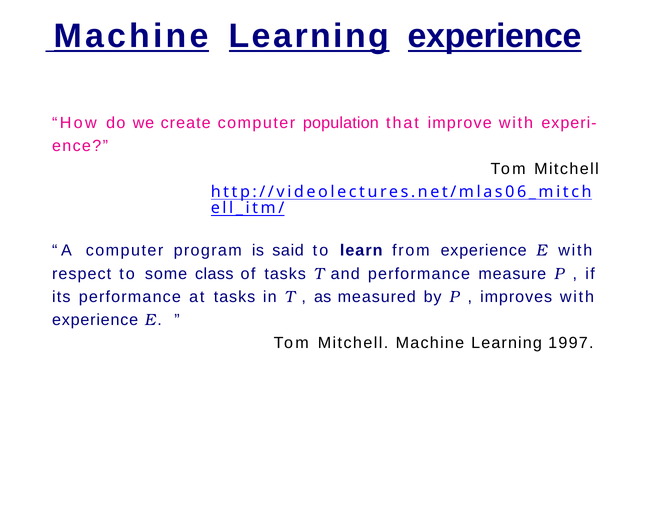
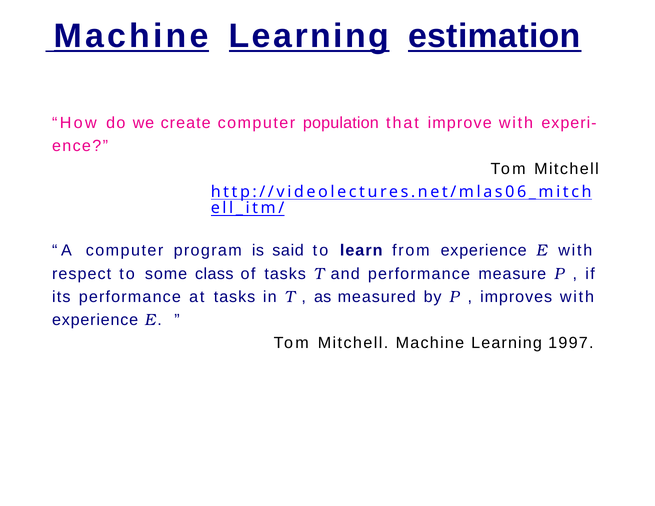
Learning experience: experience -> estimation
